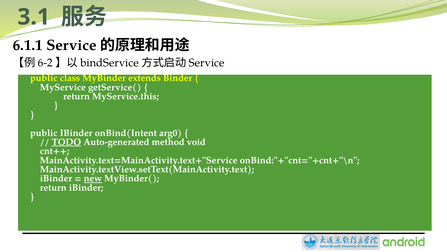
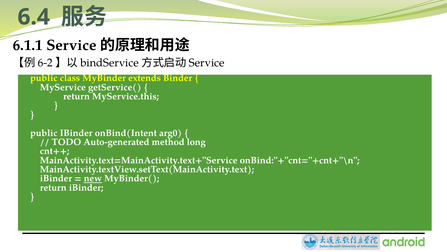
3.1: 3.1 -> 6.4
TODO underline: present -> none
void: void -> long
